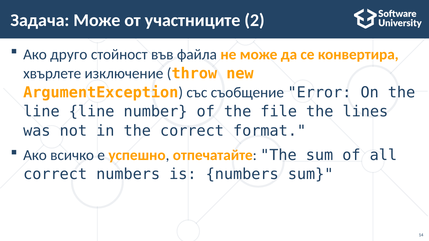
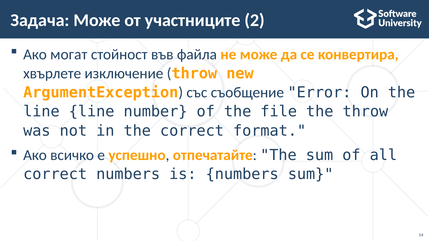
друго: друго -> могат
the lines: lines -> throw
